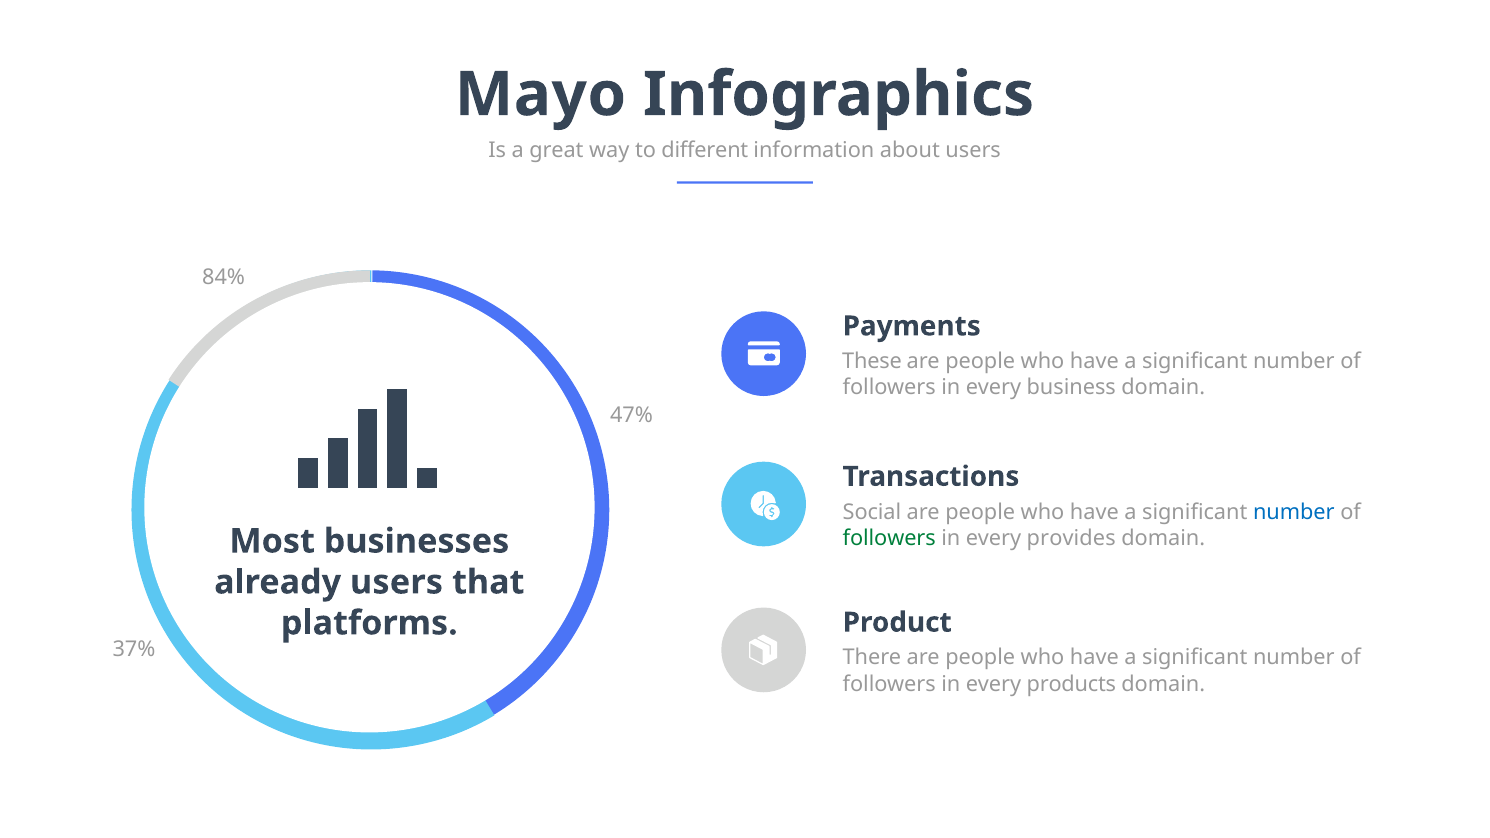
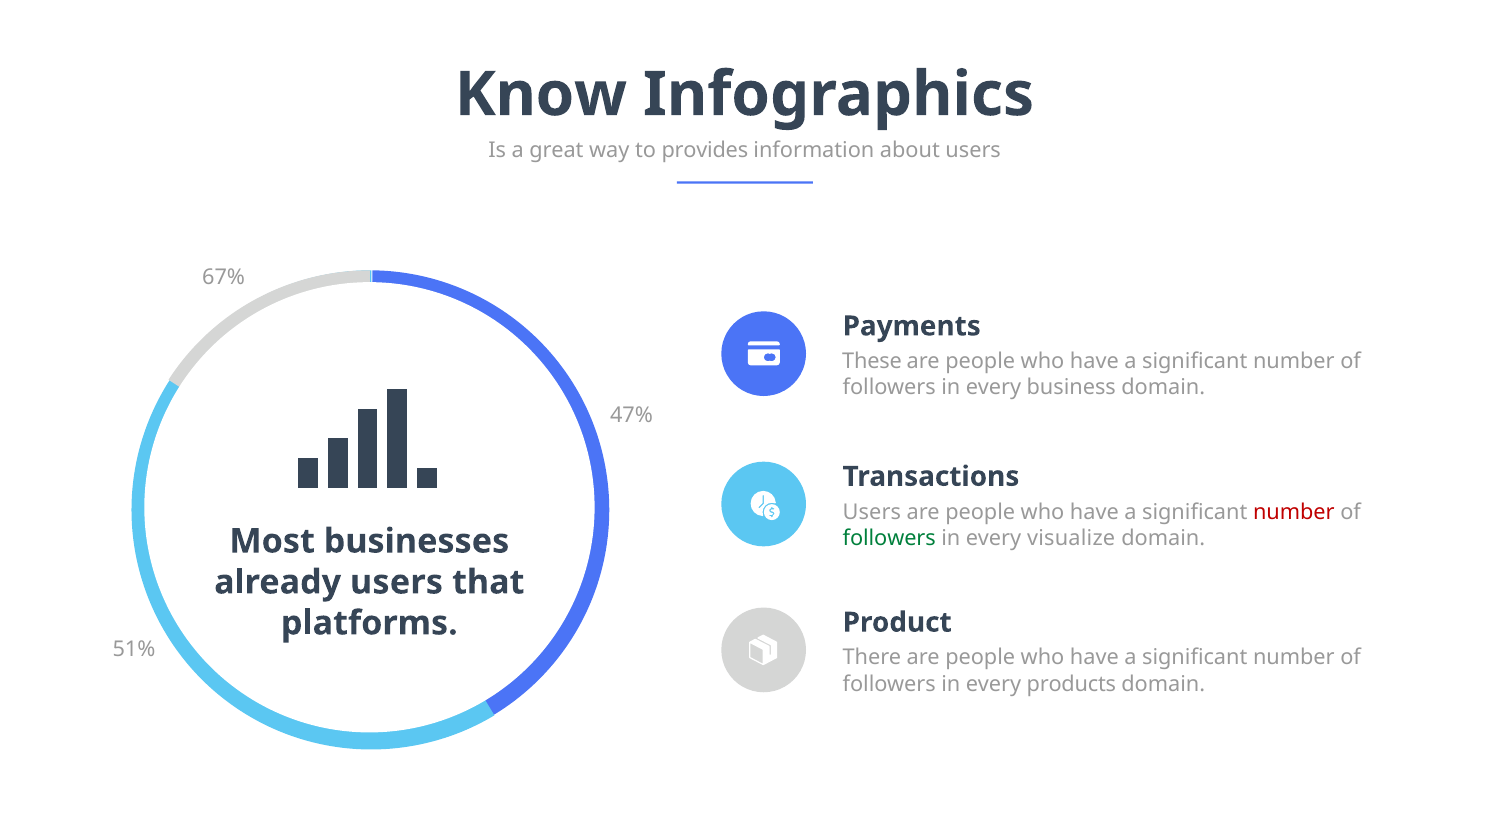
Mayo: Mayo -> Know
different: different -> provides
84%: 84% -> 67%
Social at (872, 512): Social -> Users
number at (1294, 512) colour: blue -> red
provides: provides -> visualize
37%: 37% -> 51%
